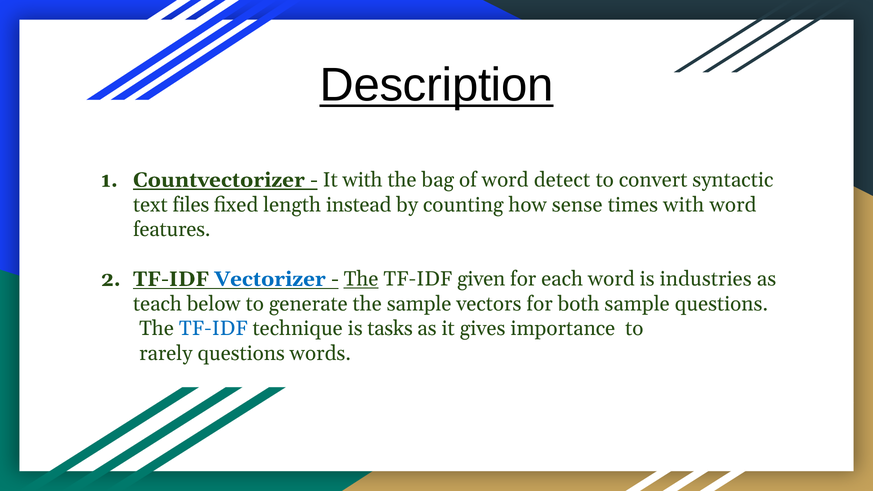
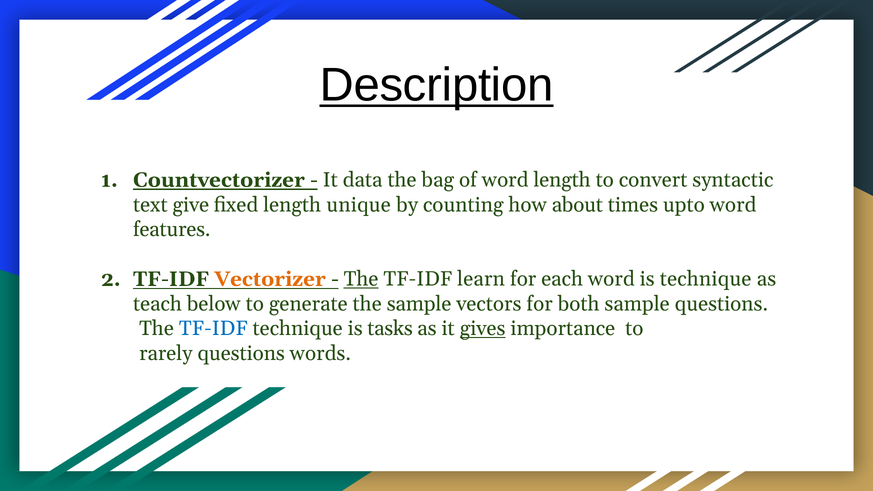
It with: with -> data
word detect: detect -> length
files: files -> give
instead: instead -> unique
sense: sense -> about
times with: with -> upto
Vectorizer colour: blue -> orange
given: given -> learn
is industries: industries -> technique
gives underline: none -> present
